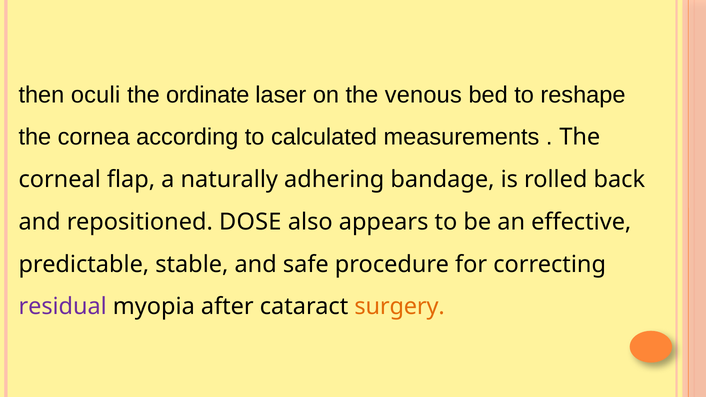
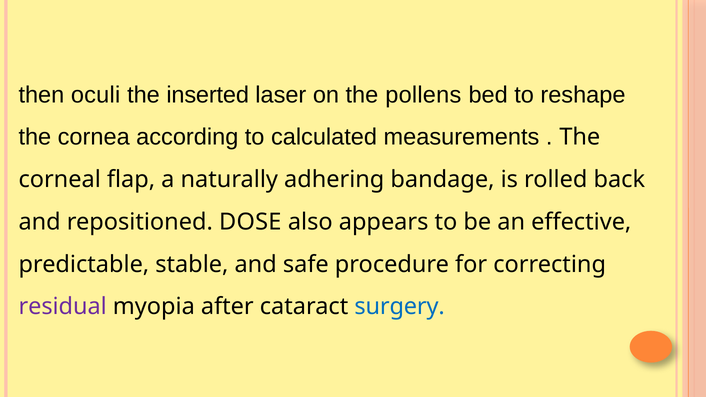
ordinate: ordinate -> inserted
venous: venous -> pollens
surgery colour: orange -> blue
